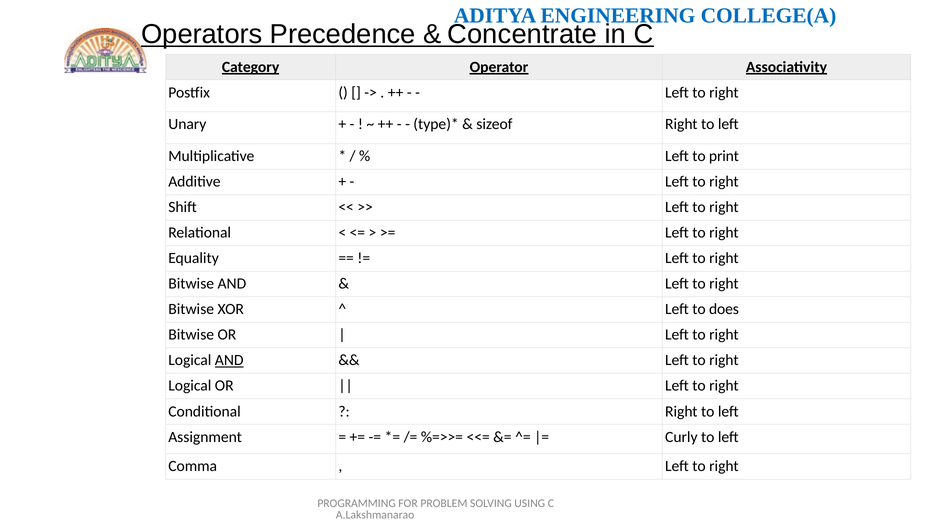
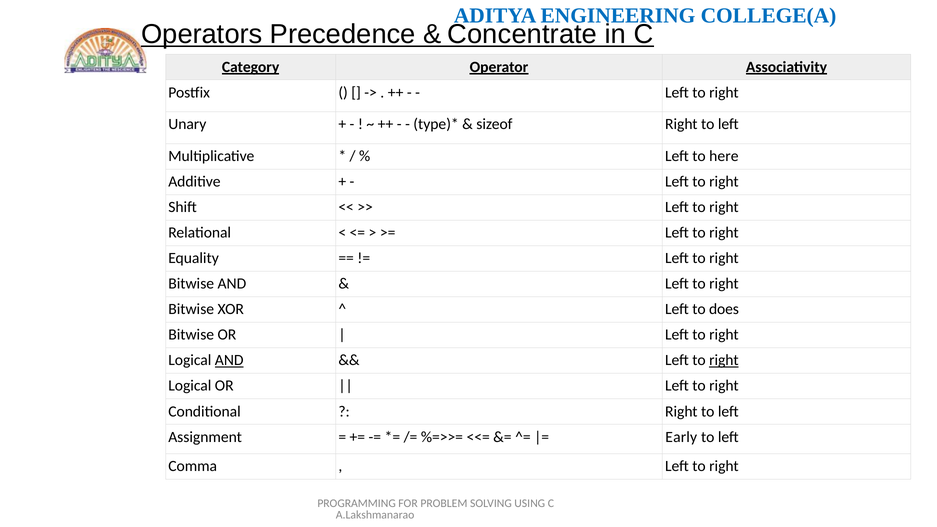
print: print -> here
right at (724, 360) underline: none -> present
Curly: Curly -> Early
